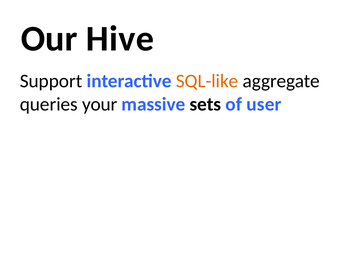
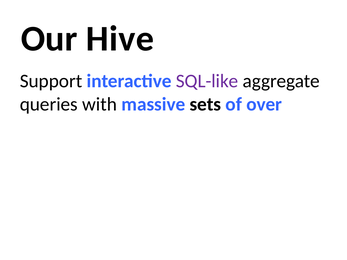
SQL-like colour: orange -> purple
your: your -> with
user: user -> over
